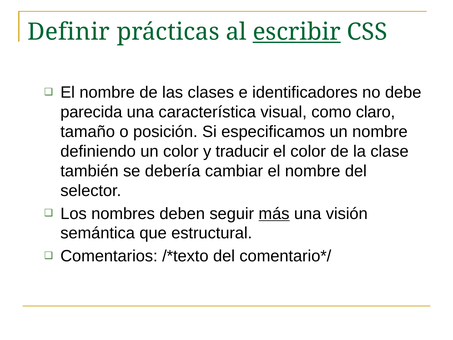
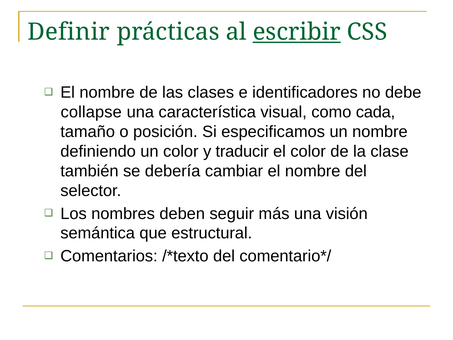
parecida: parecida -> collapse
claro: claro -> cada
más underline: present -> none
